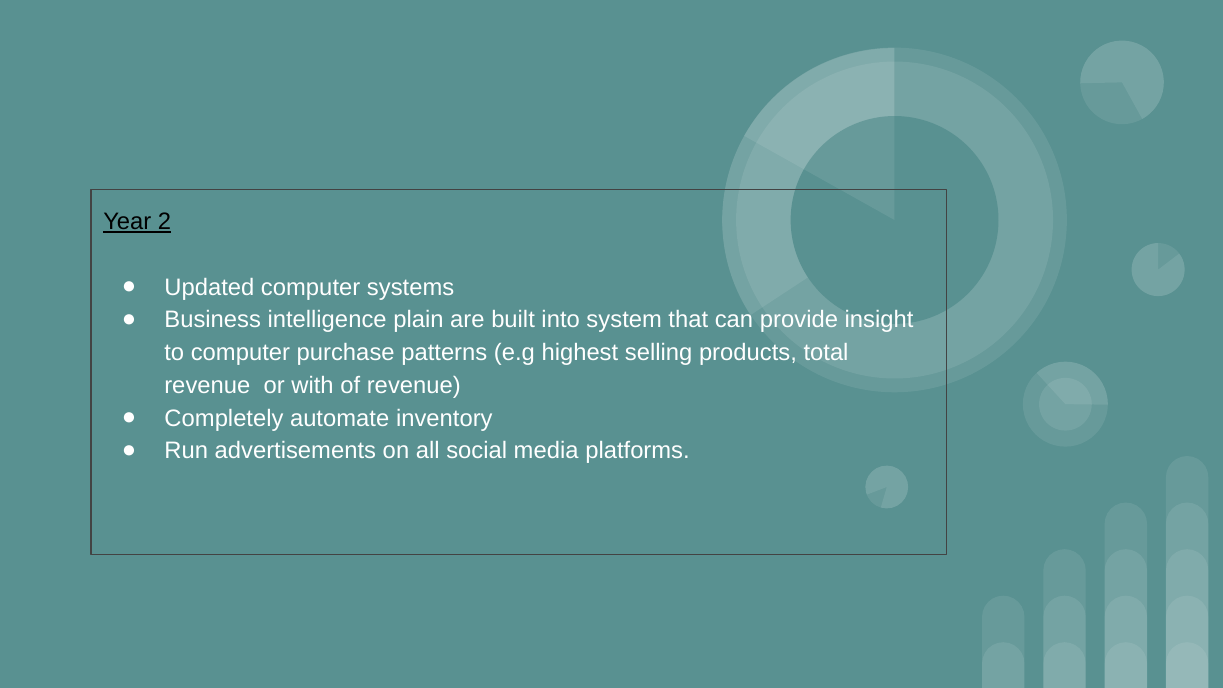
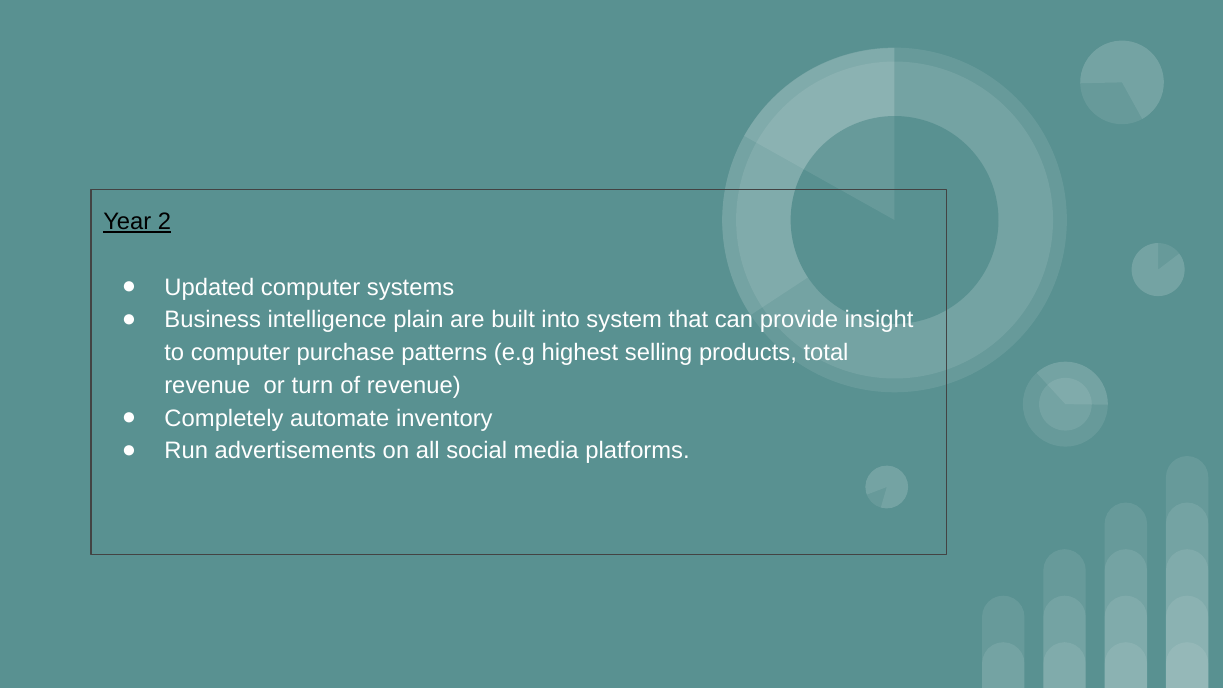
with: with -> turn
